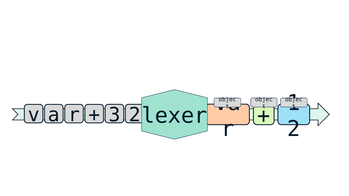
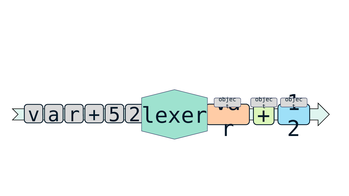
3: 3 -> 5
